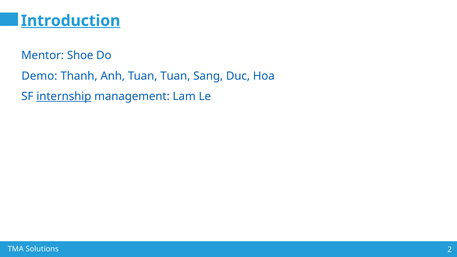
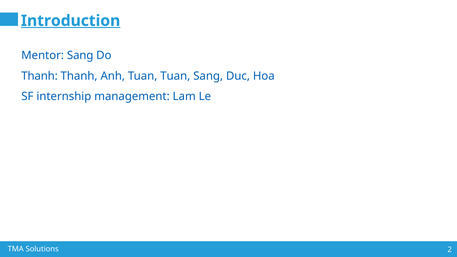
Mentor Shoe: Shoe -> Sang
Demo at (39, 76): Demo -> Thanh
internship underline: present -> none
